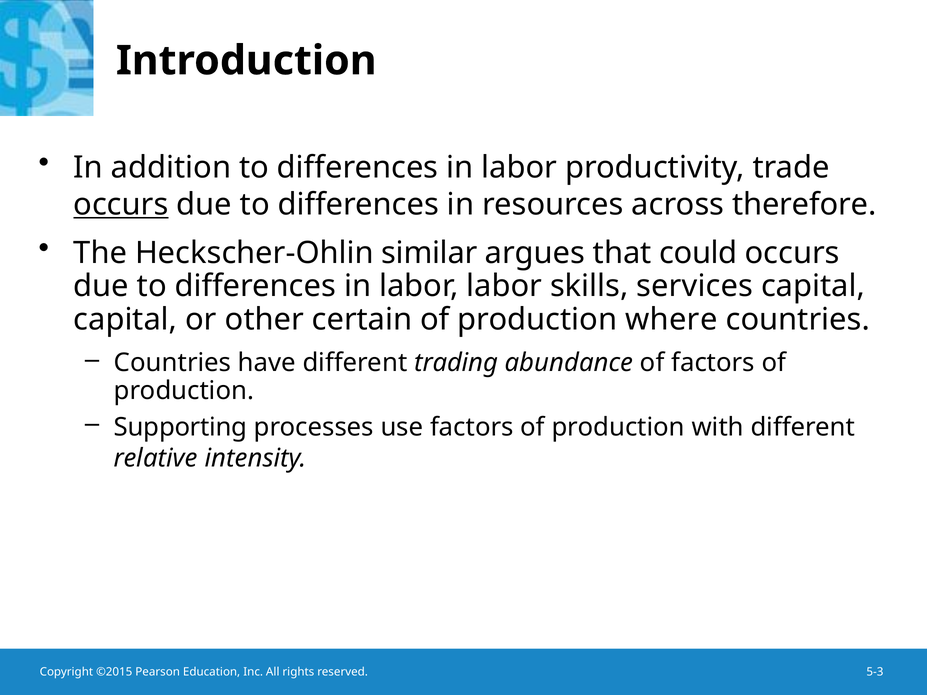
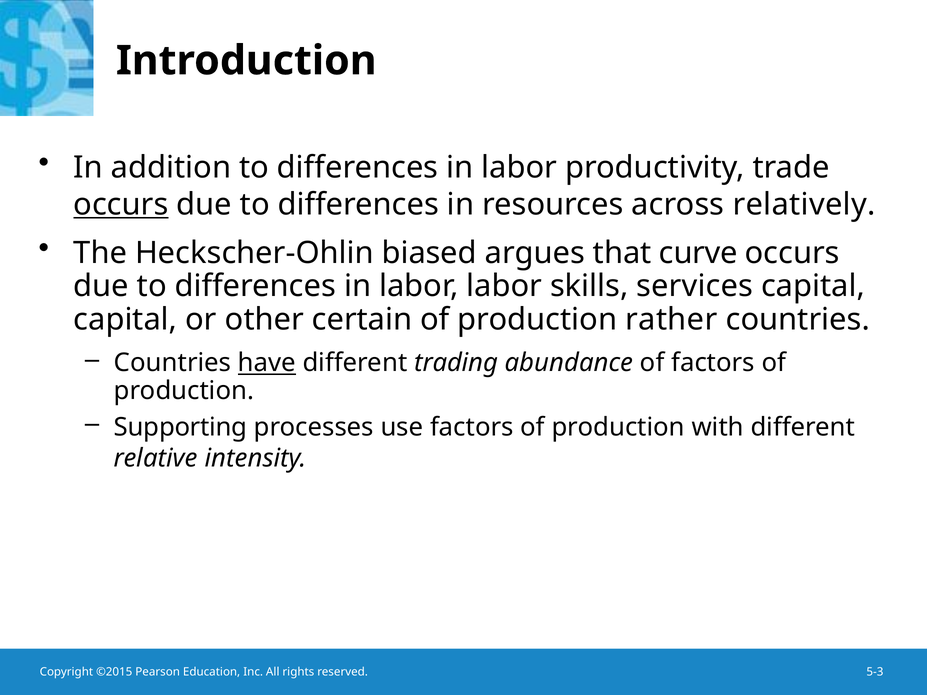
therefore: therefore -> relatively
similar: similar -> biased
could: could -> curve
where: where -> rather
have underline: none -> present
